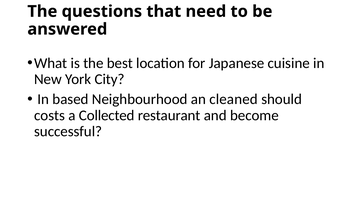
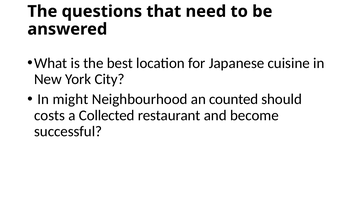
based: based -> might
cleaned: cleaned -> counted
